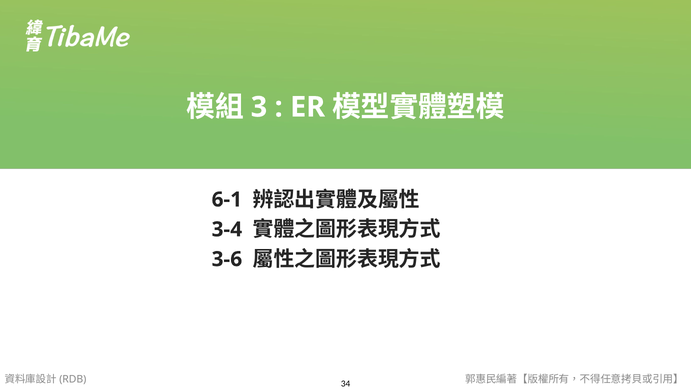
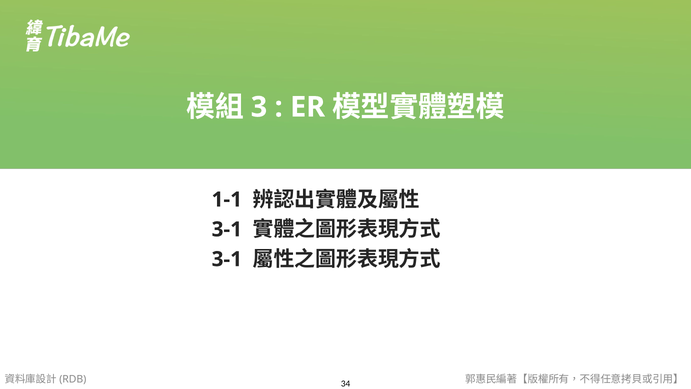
6-1: 6-1 -> 1-1
3-4 at (227, 229): 3-4 -> 3-1
3-6 at (227, 259): 3-6 -> 3-1
